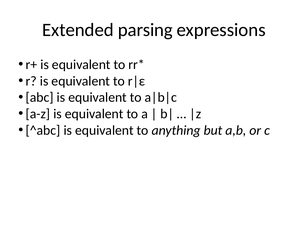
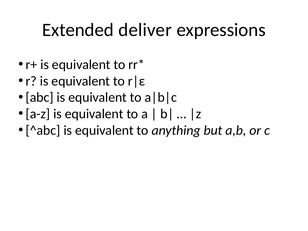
parsing: parsing -> deliver
